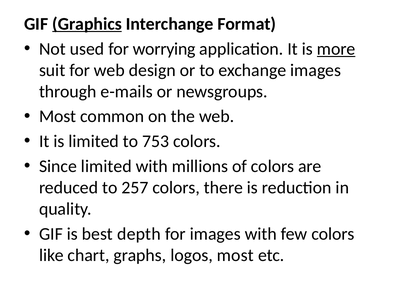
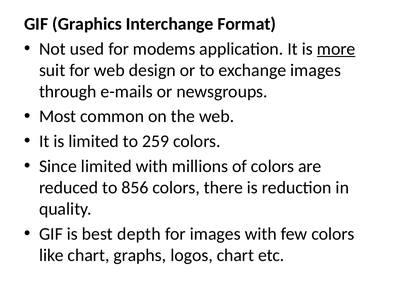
Graphics underline: present -> none
worrying: worrying -> modems
753: 753 -> 259
257: 257 -> 856
logos most: most -> chart
